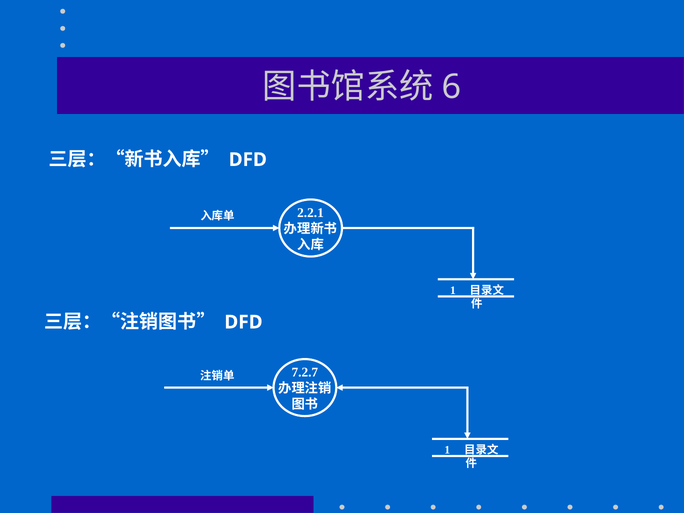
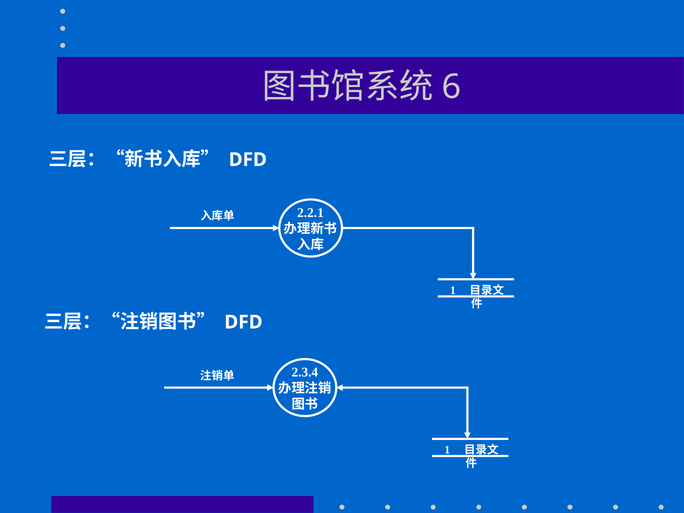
7.2.7: 7.2.7 -> 2.3.4
